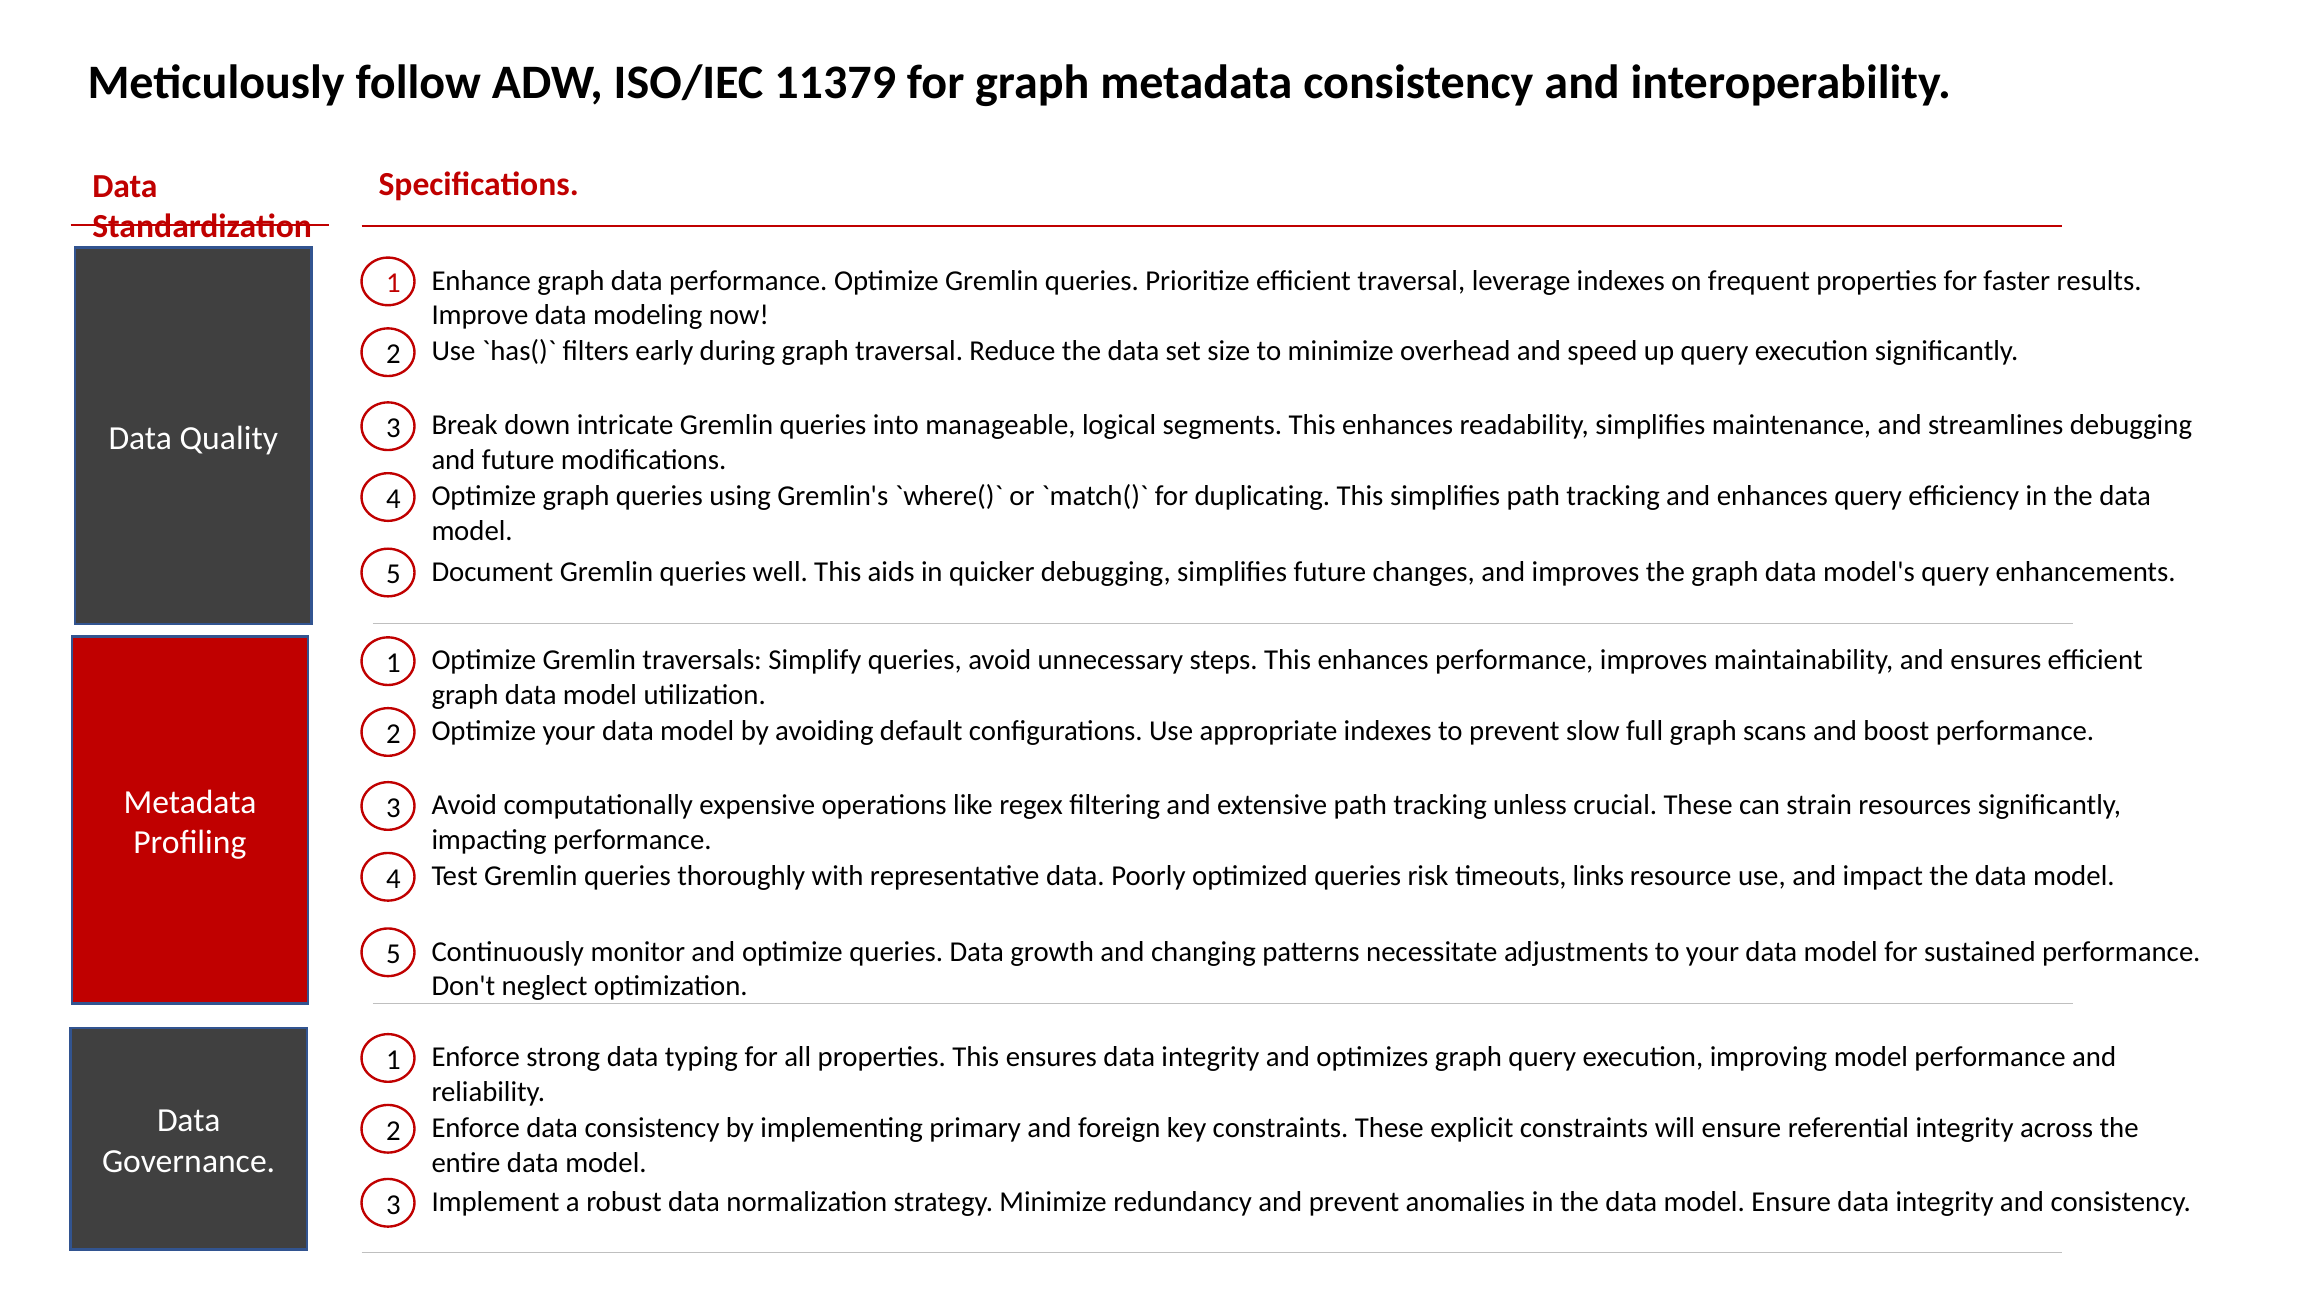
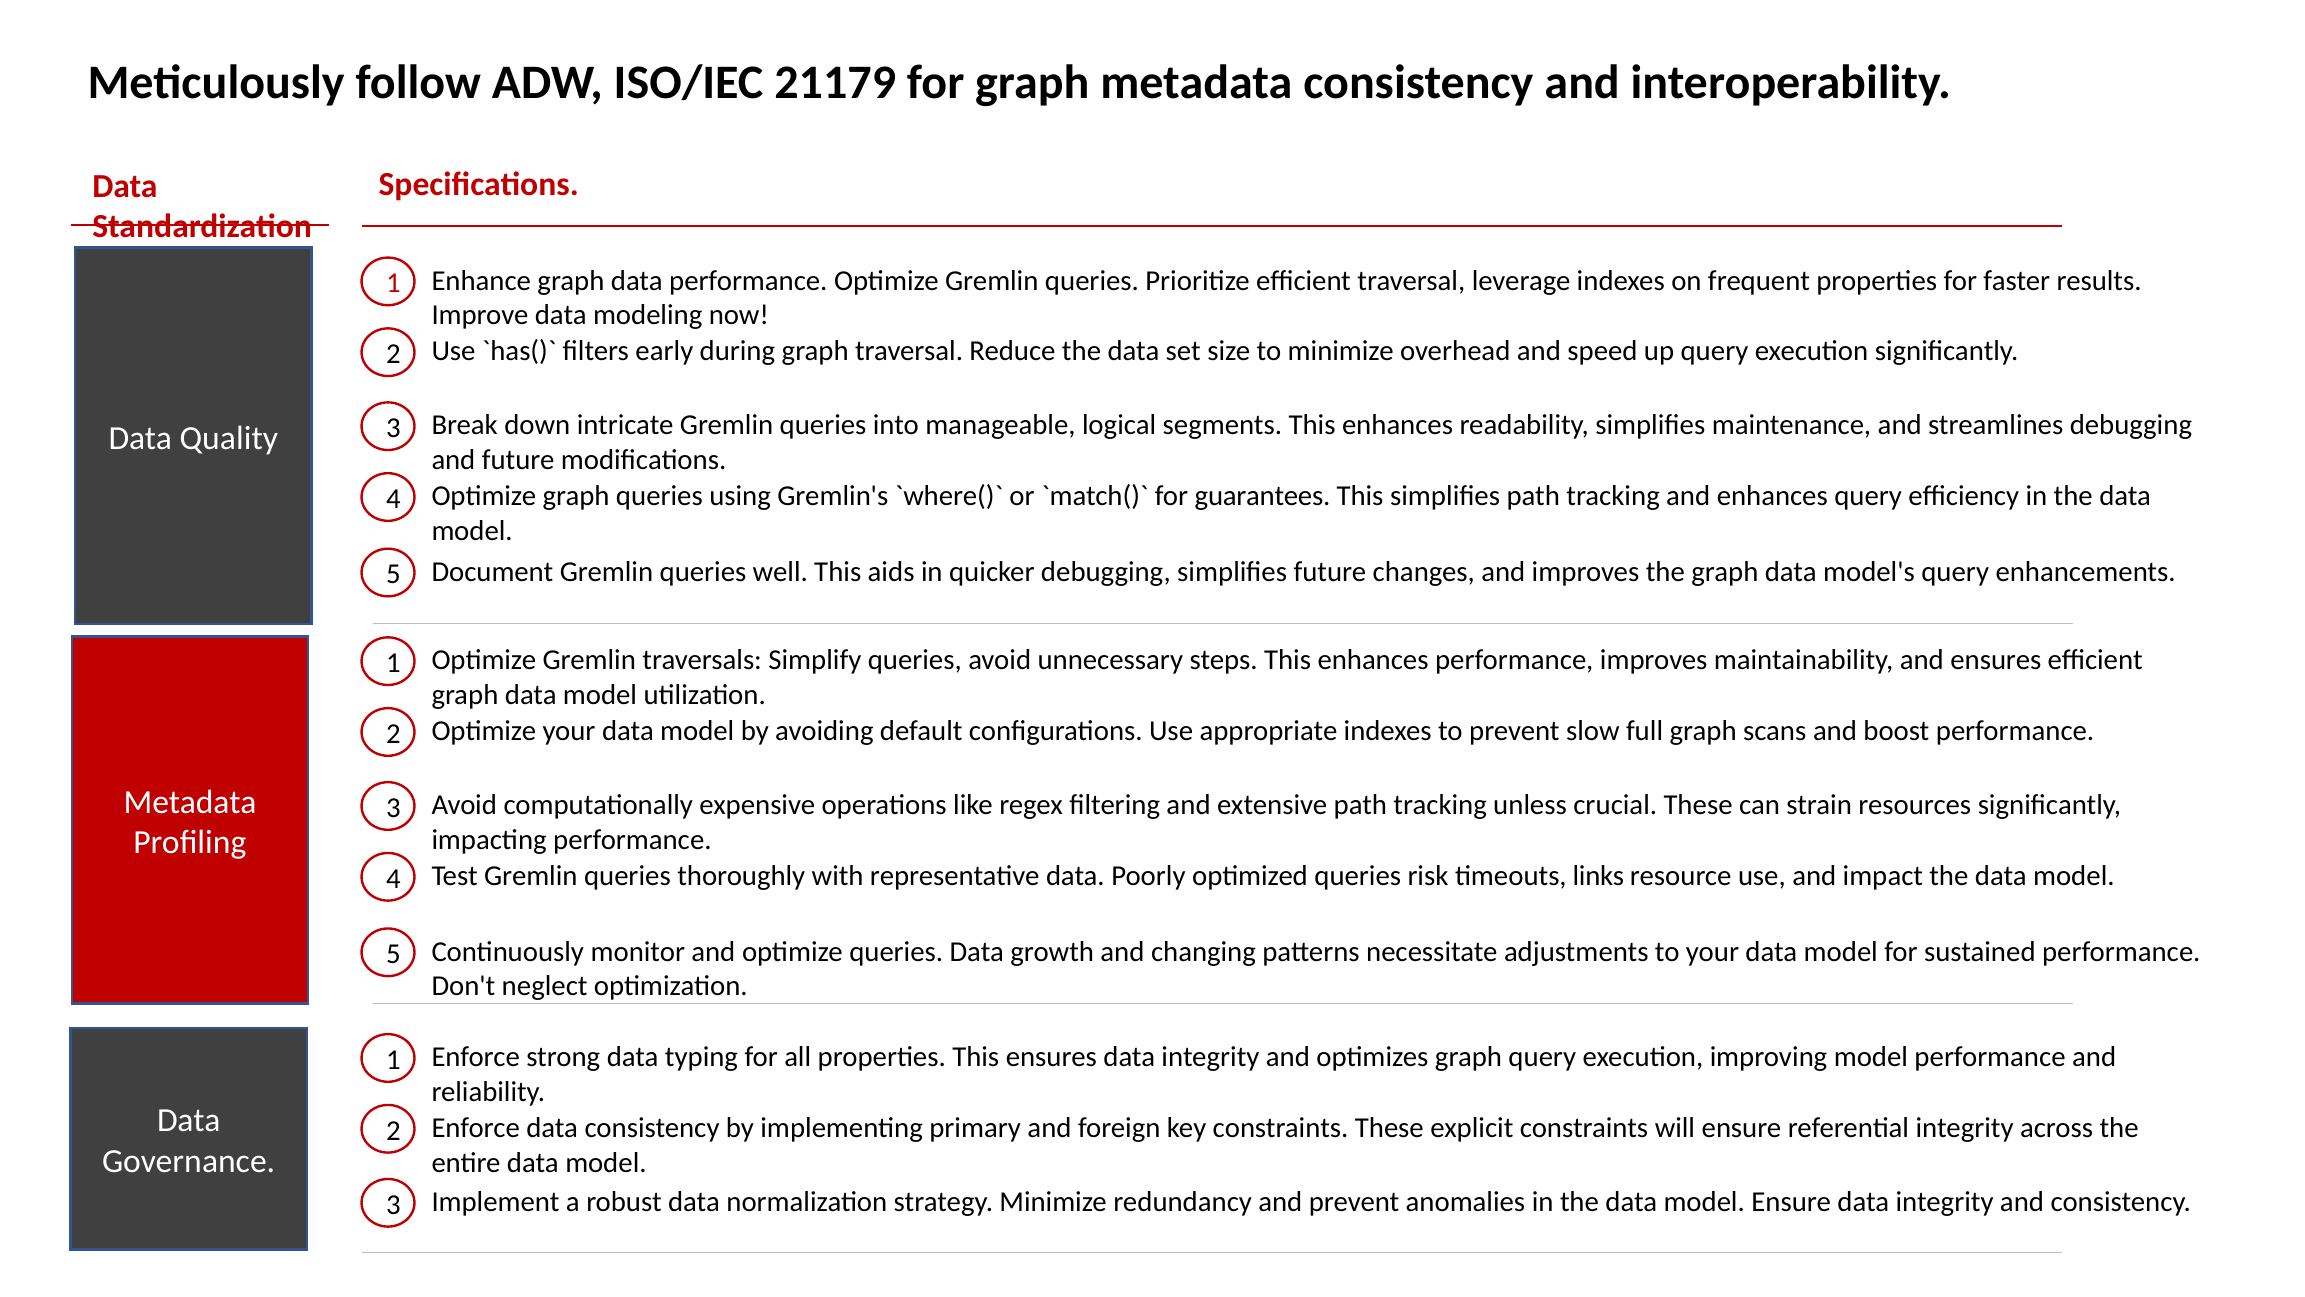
11379: 11379 -> 21179
duplicating: duplicating -> guarantees
